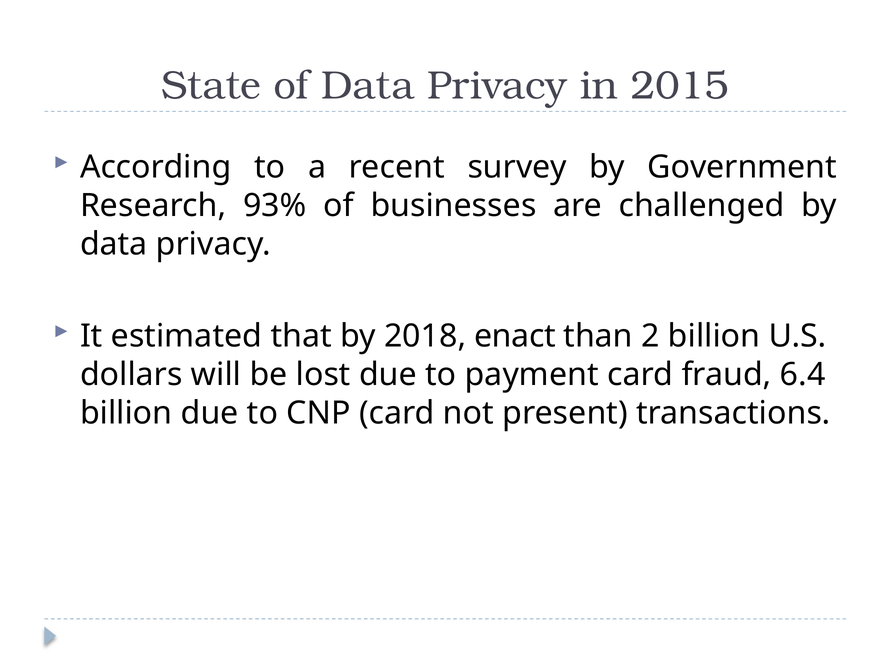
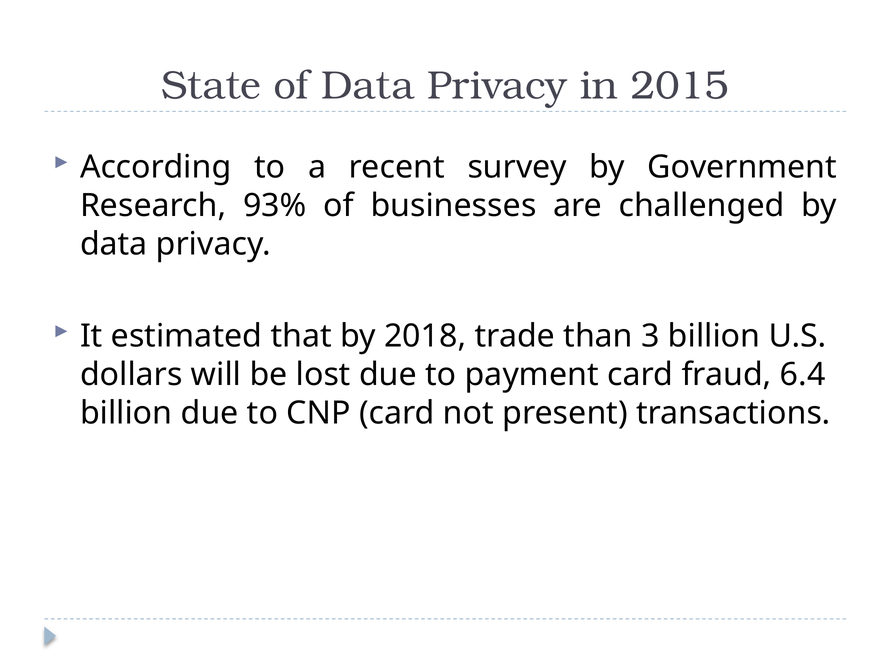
enact: enact -> trade
2: 2 -> 3
